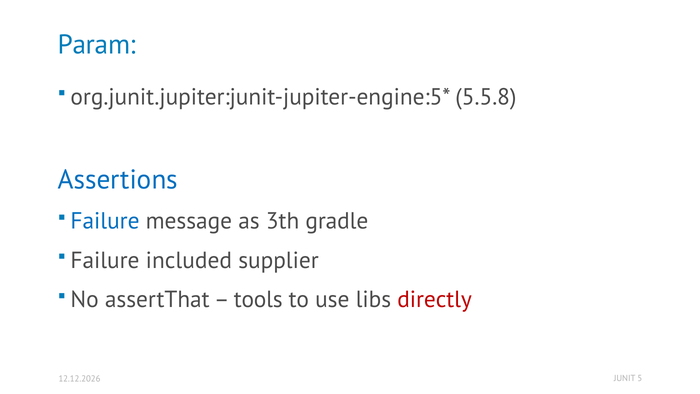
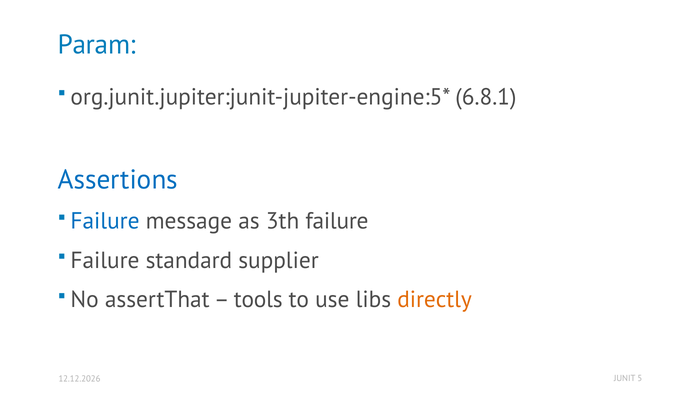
5.5.8: 5.5.8 -> 6.8.1
3th gradle: gradle -> failure
included: included -> standard
directly colour: red -> orange
